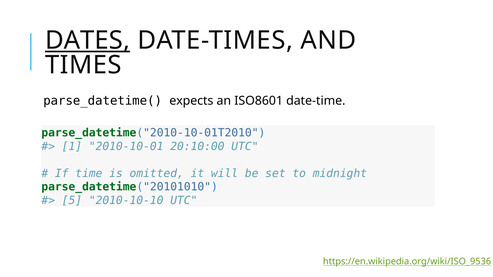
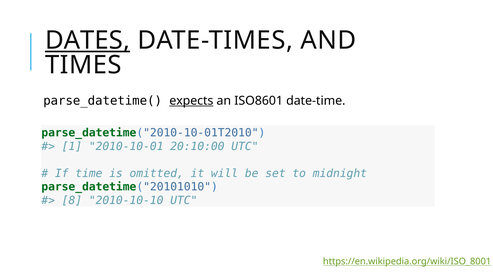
expects underline: none -> present
5: 5 -> 8
https://en.wikipedia.org/wiki/ISO_9536: https://en.wikipedia.org/wiki/ISO_9536 -> https://en.wikipedia.org/wiki/ISO_8001
